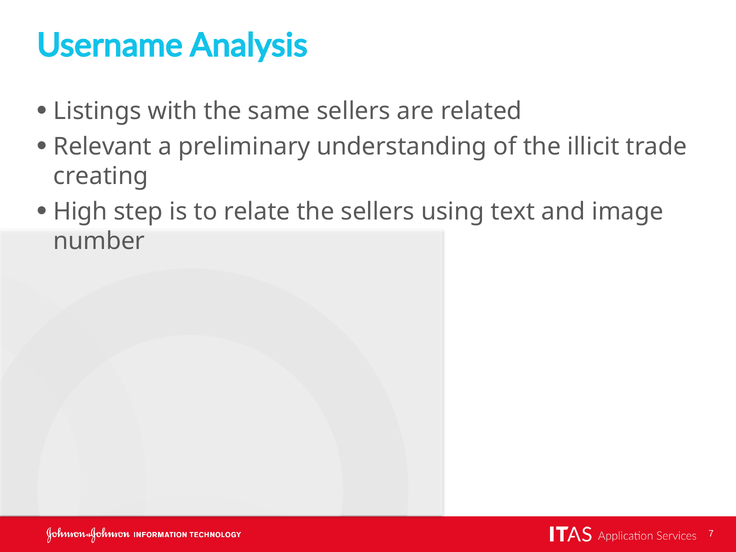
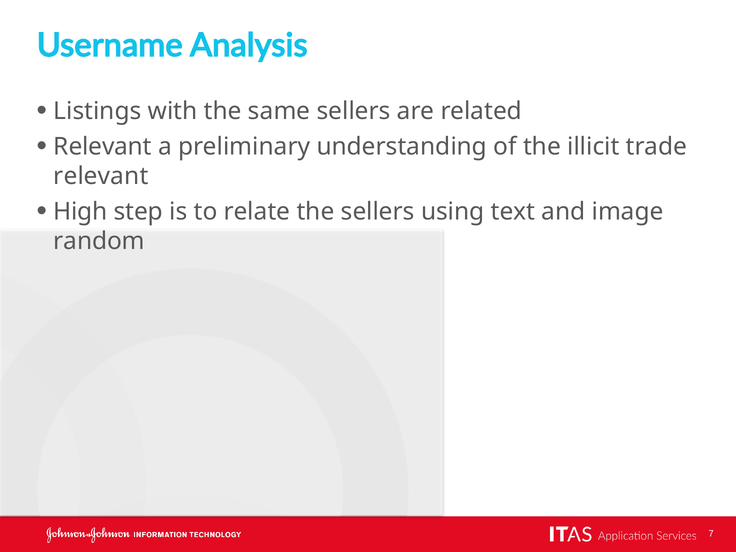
creating at (101, 176): creating -> relevant
number: number -> random
